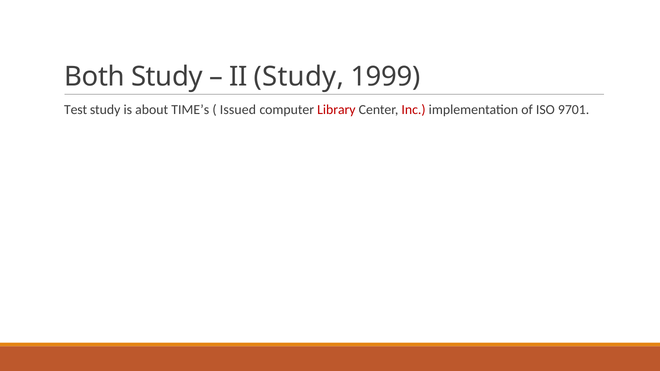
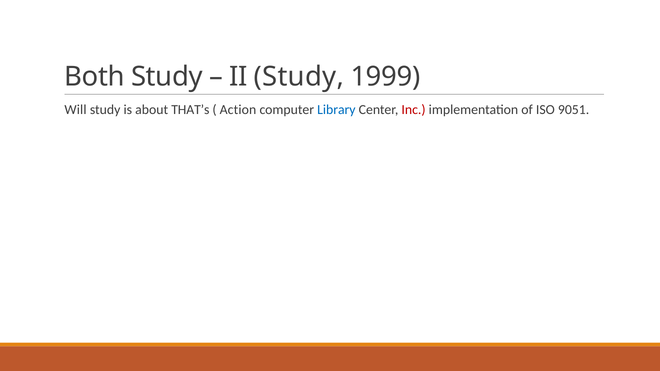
Test: Test -> Will
TIME’s: TIME’s -> THAT’s
Issued: Issued -> Action
Library colour: red -> blue
9701: 9701 -> 9051
